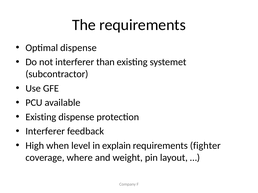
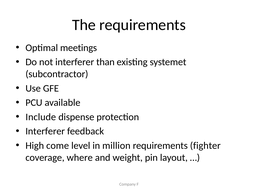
Optimal dispense: dispense -> meetings
Existing at (41, 117): Existing -> Include
when: when -> come
explain: explain -> million
